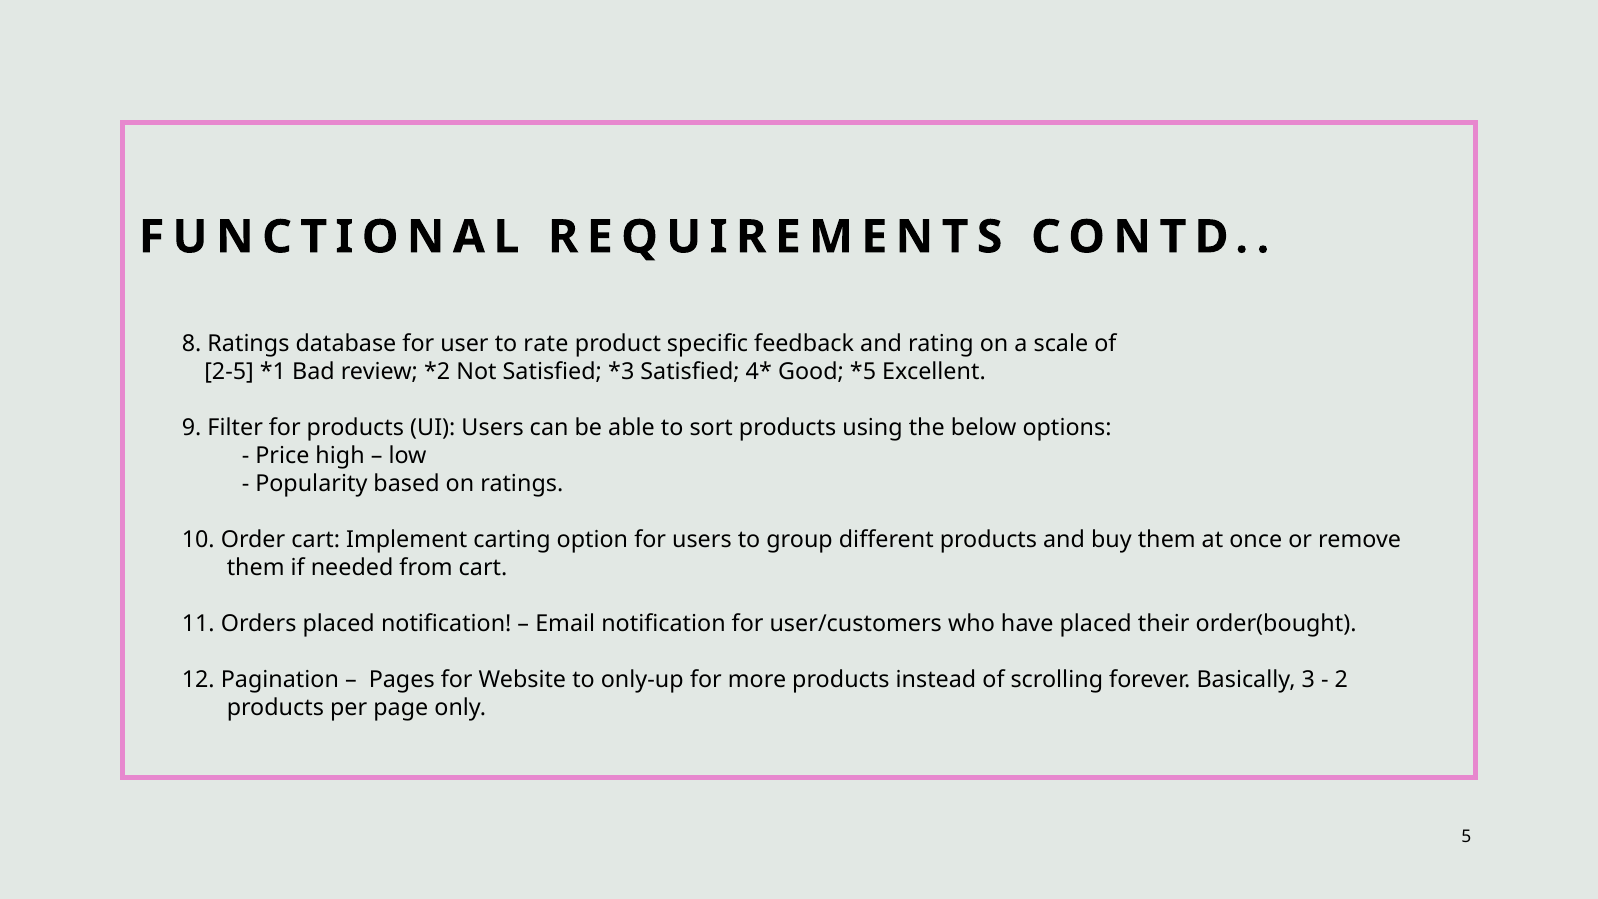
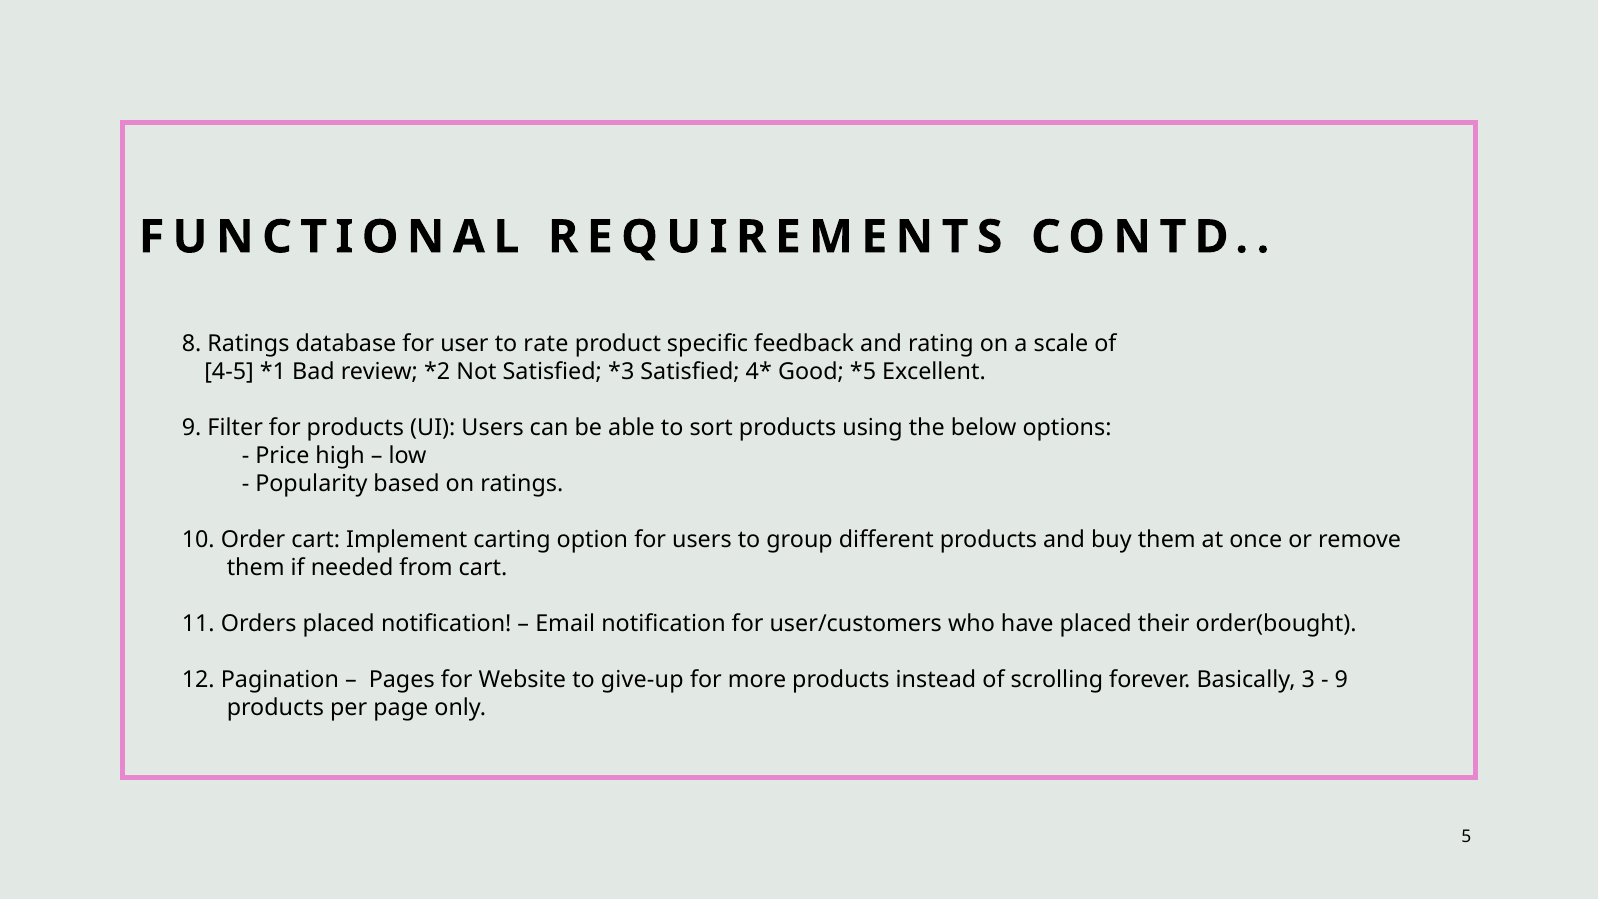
2-5: 2-5 -> 4-5
only-up: only-up -> give-up
2 at (1341, 680): 2 -> 9
